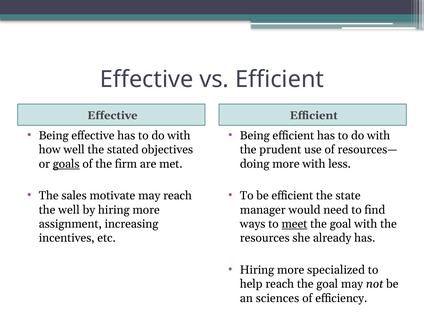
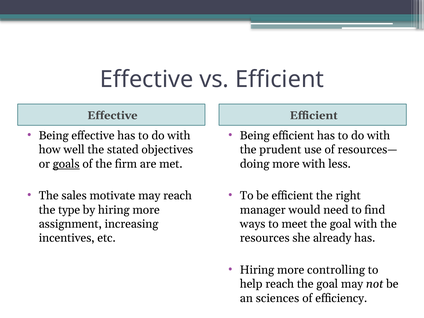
state: state -> right
the well: well -> type
meet underline: present -> none
specialized: specialized -> controlling
